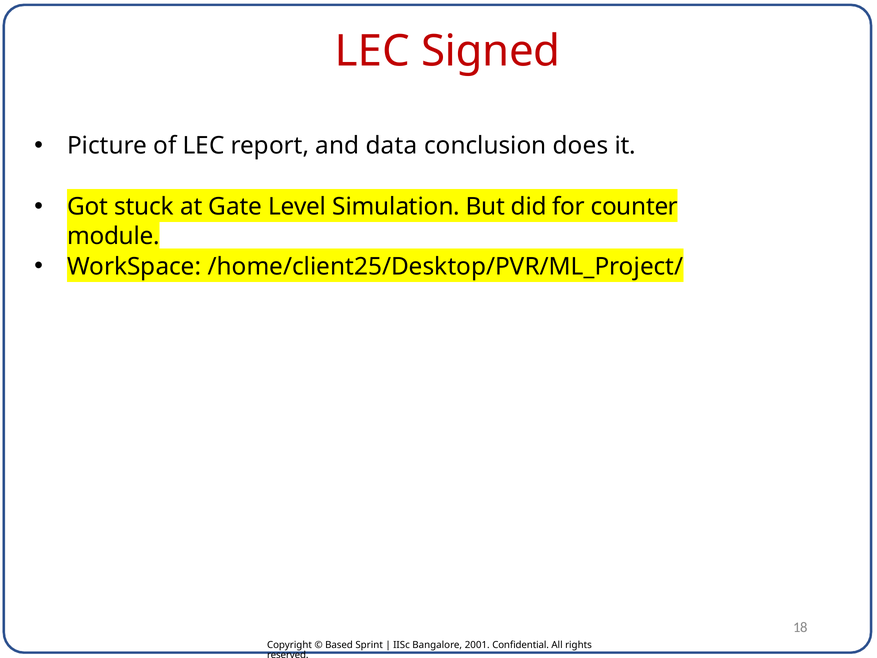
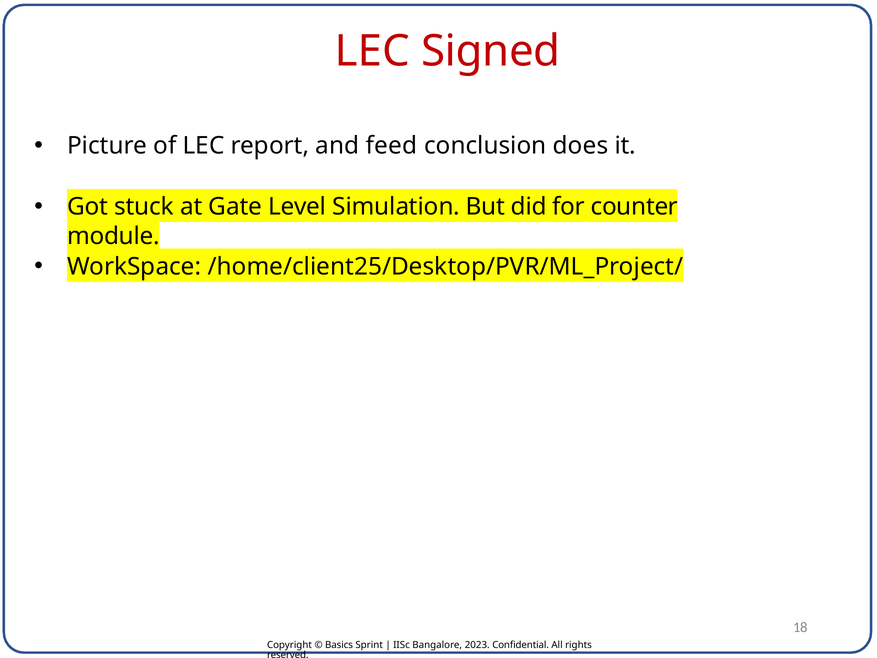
data: data -> feed
Based: Based -> Basics
2001: 2001 -> 2023
